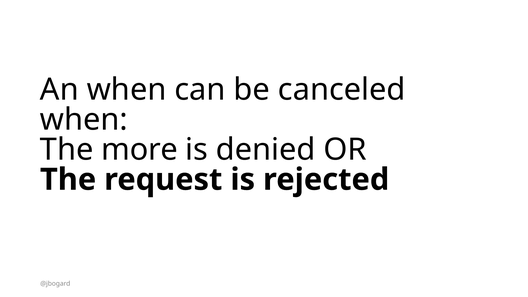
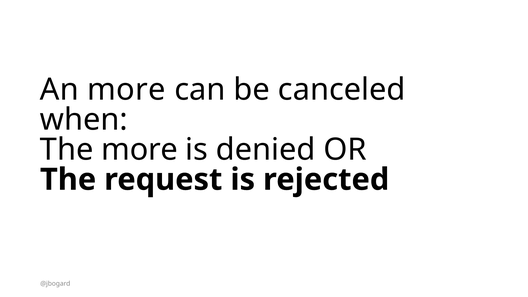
An when: when -> more
